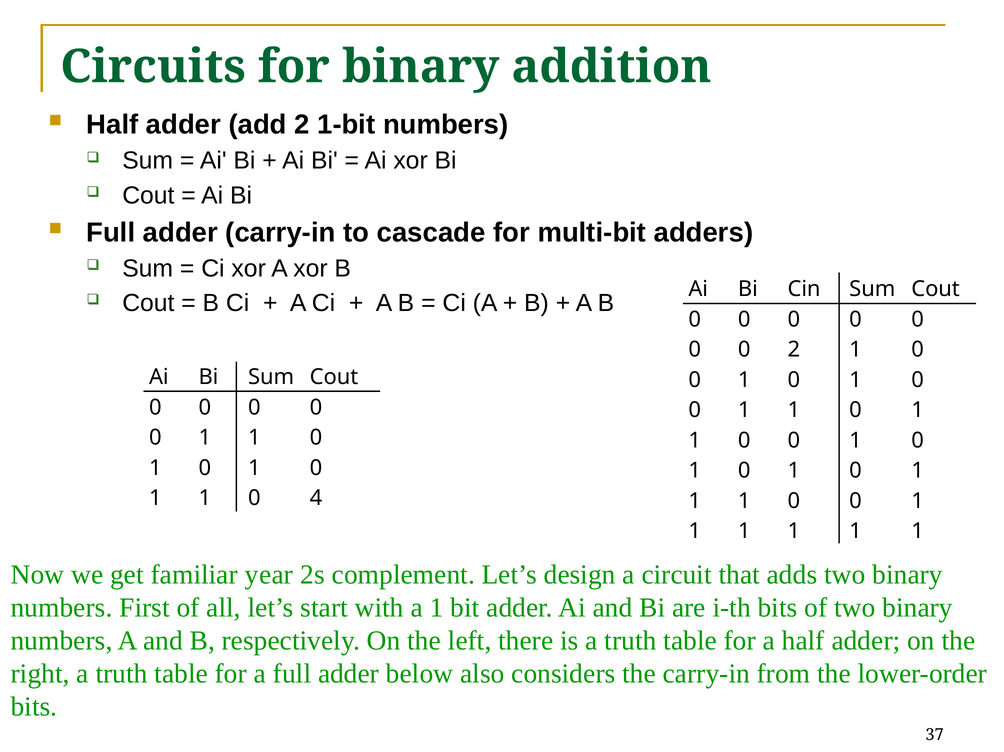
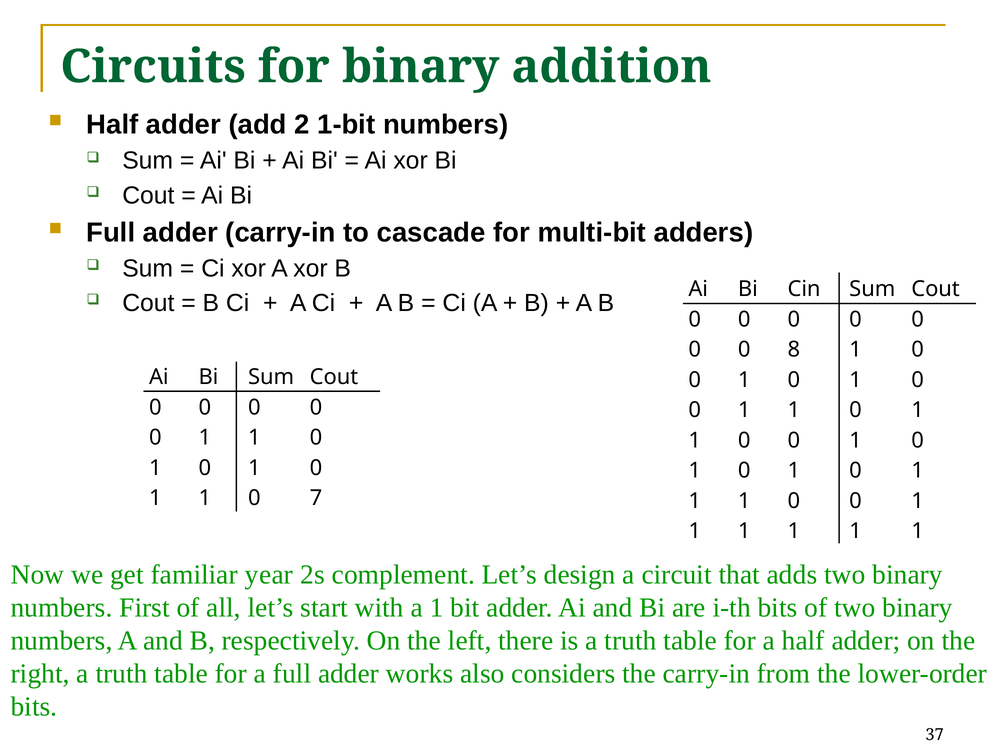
0 2: 2 -> 8
4: 4 -> 7
below: below -> works
